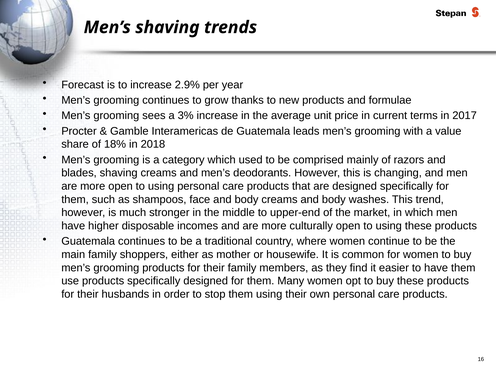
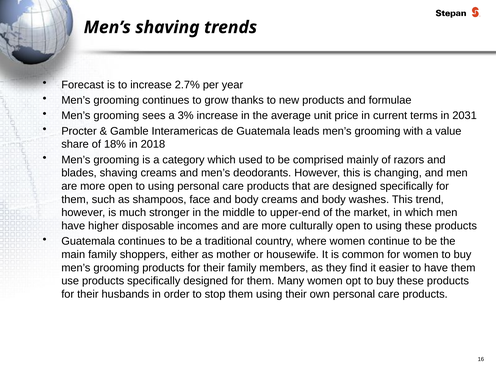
2.9%: 2.9% -> 2.7%
2017: 2017 -> 2031
